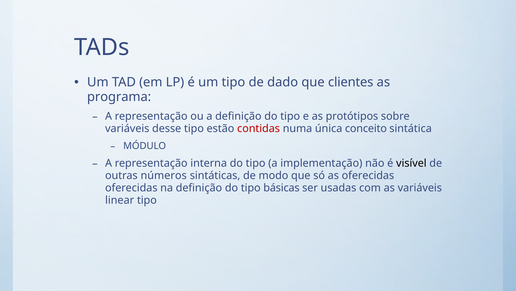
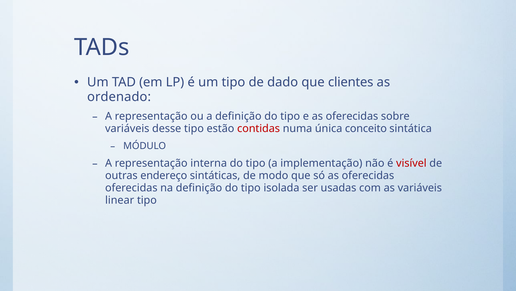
programa: programa -> ordenado
e as protótipos: protótipos -> oferecidas
visível colour: black -> red
números: números -> endereço
básicas: básicas -> isolada
